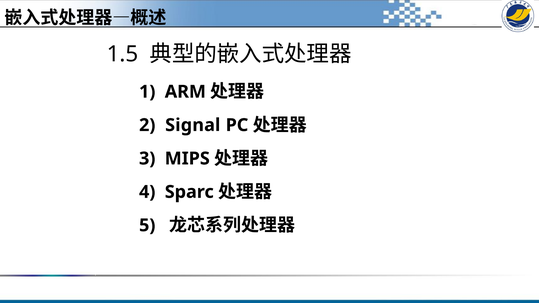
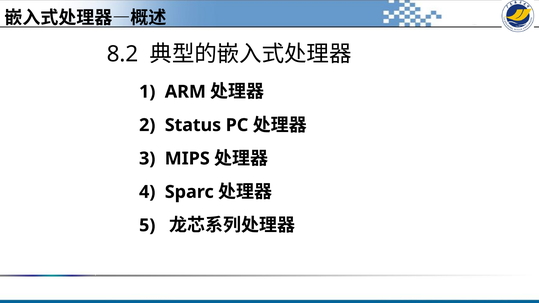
1.5: 1.5 -> 8.2
Signal: Signal -> Status
